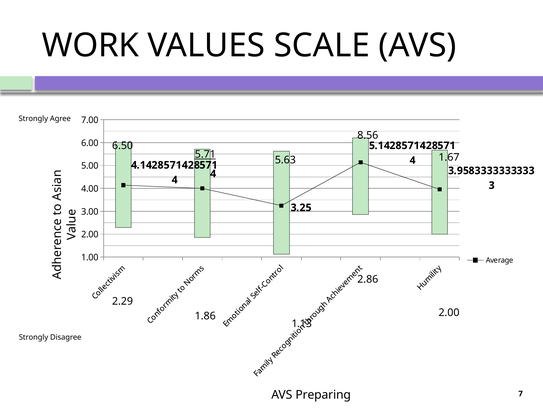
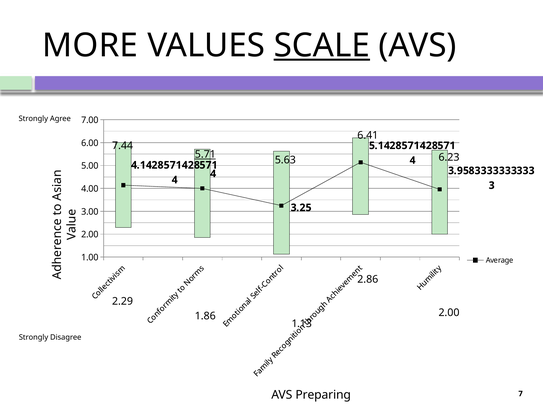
WORK: WORK -> MORE
SCALE underline: none -> present
8.56: 8.56 -> 6.41
6.50: 6.50 -> 7.44
1.67: 1.67 -> 6.23
